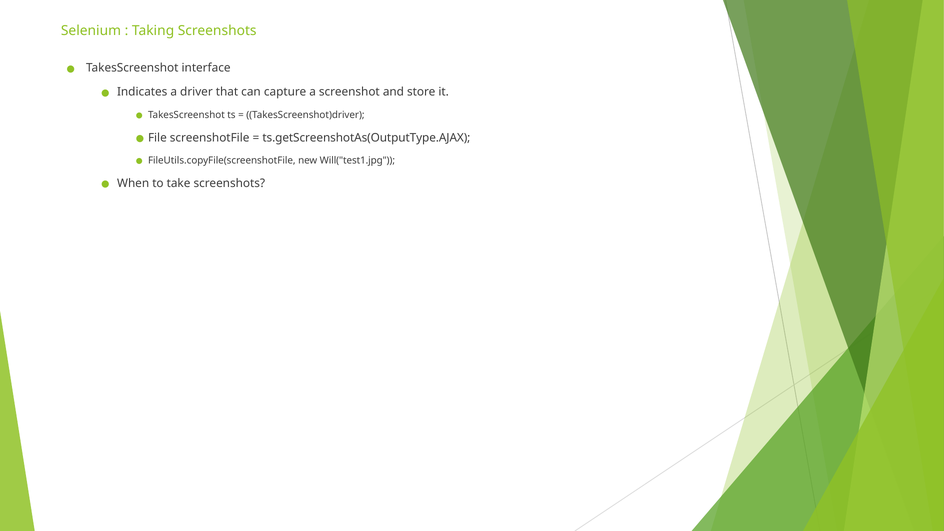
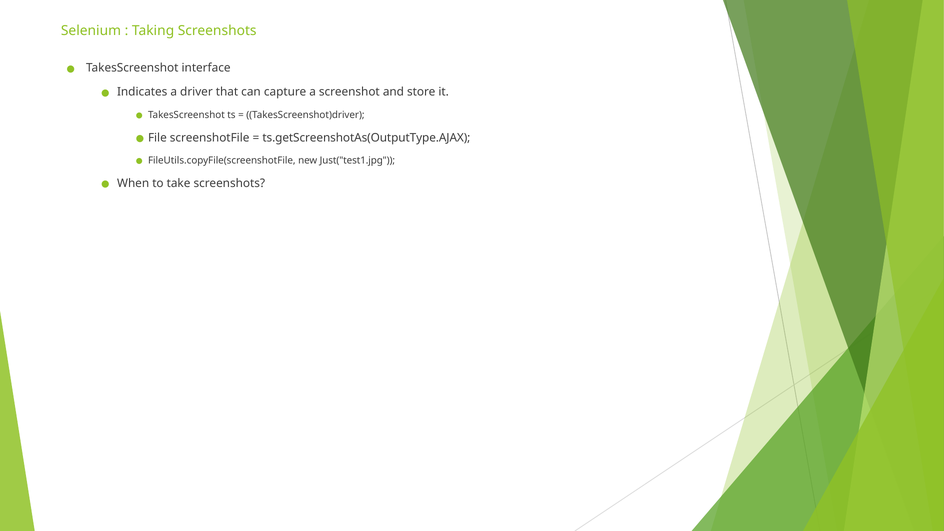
Will("test1.jpg: Will("test1.jpg -> Just("test1.jpg
